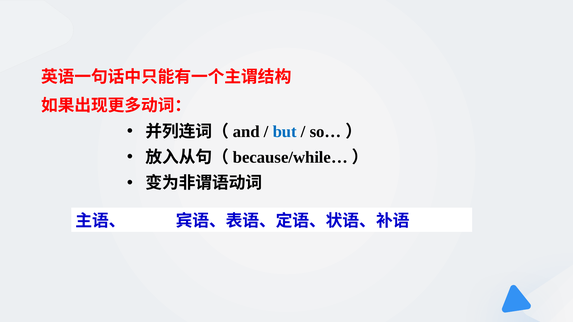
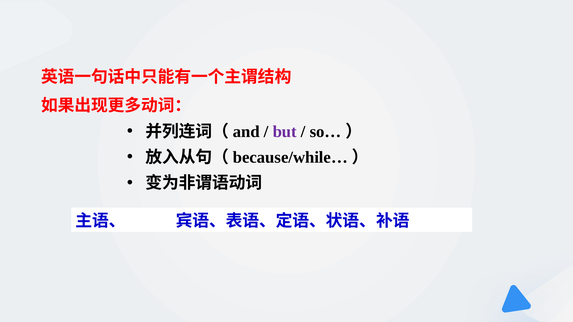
but colour: blue -> purple
